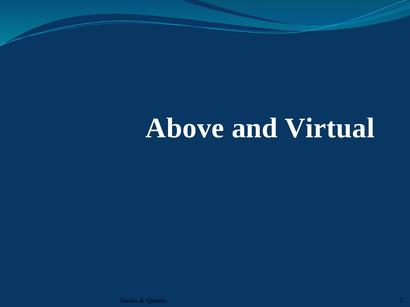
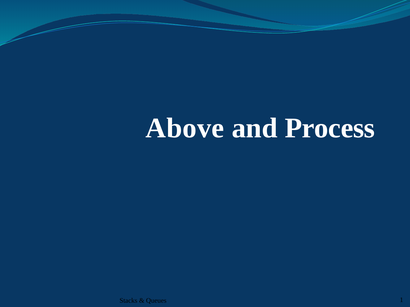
Virtual: Virtual -> Process
